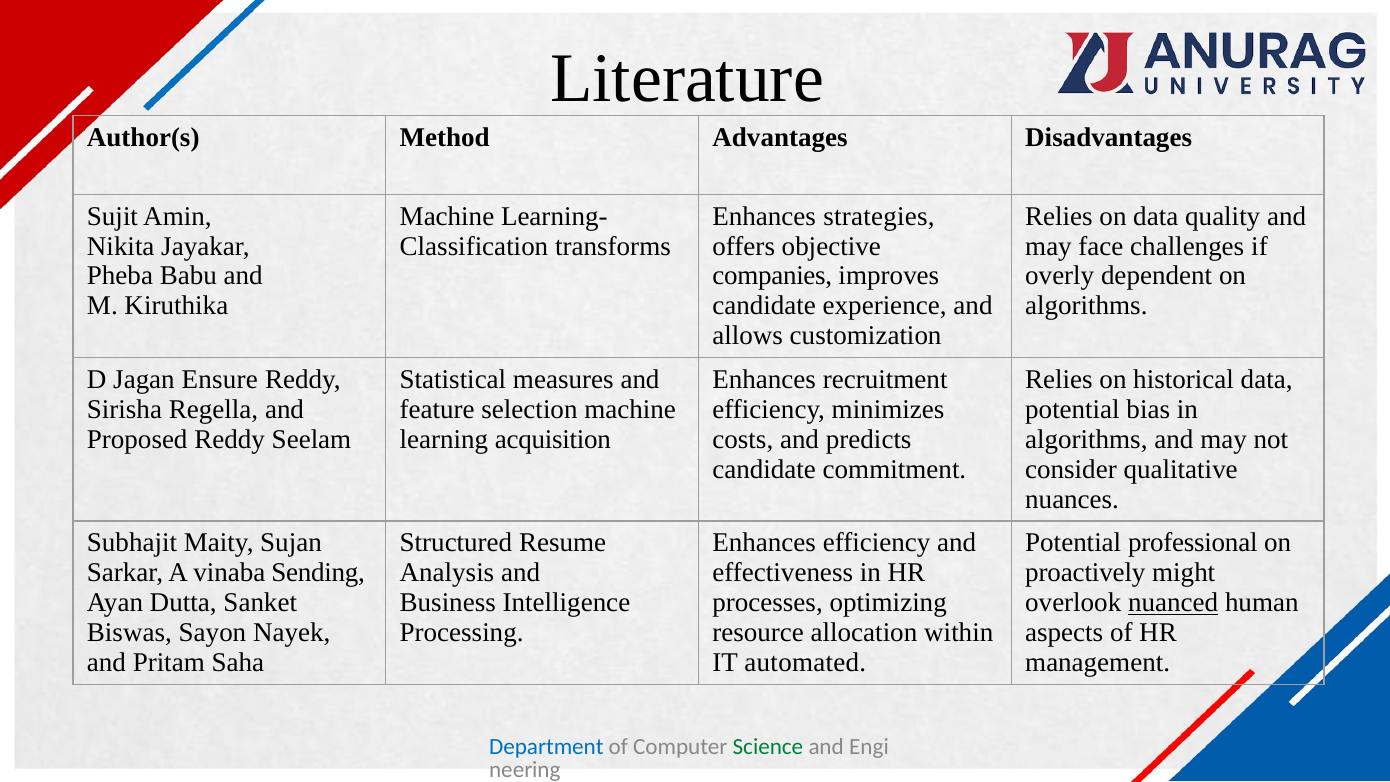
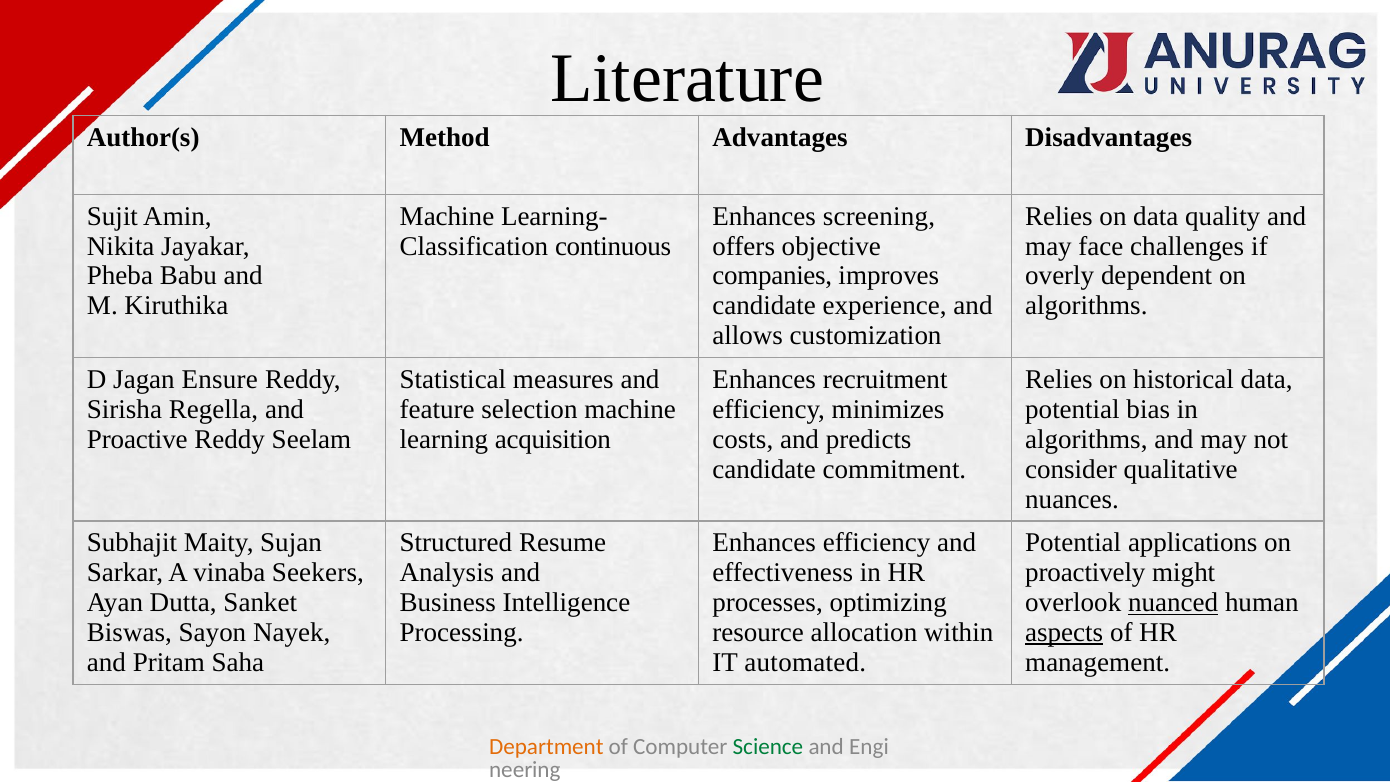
strategies: strategies -> screening
transforms: transforms -> continuous
Proposed: Proposed -> Proactive
professional: professional -> applications
Sending: Sending -> Seekers
aspects underline: none -> present
Department colour: blue -> orange
